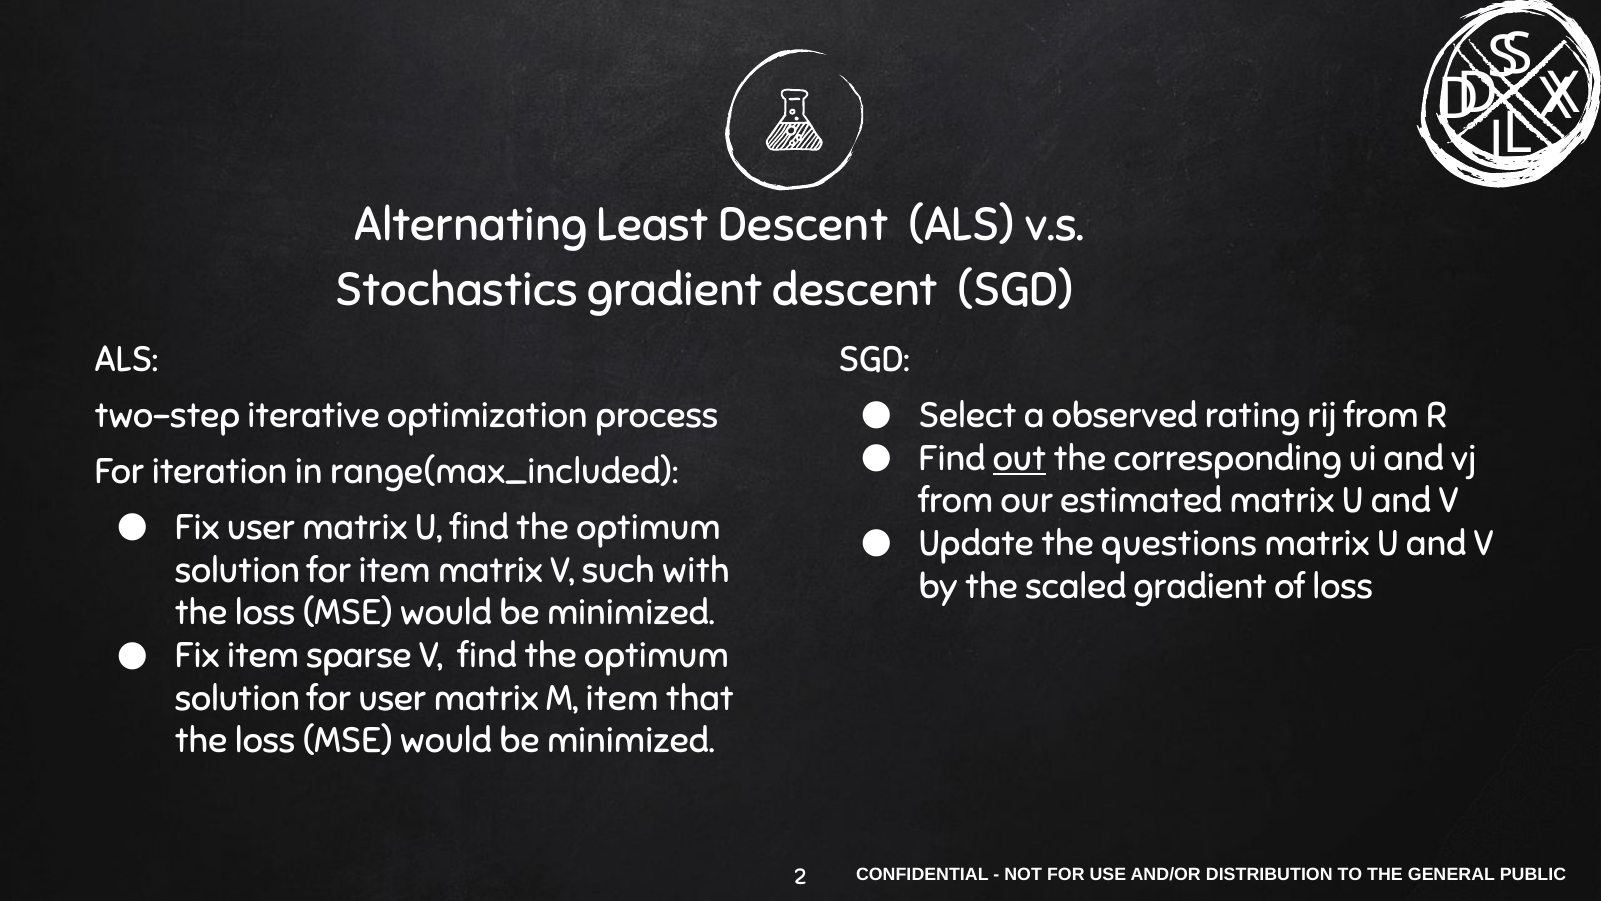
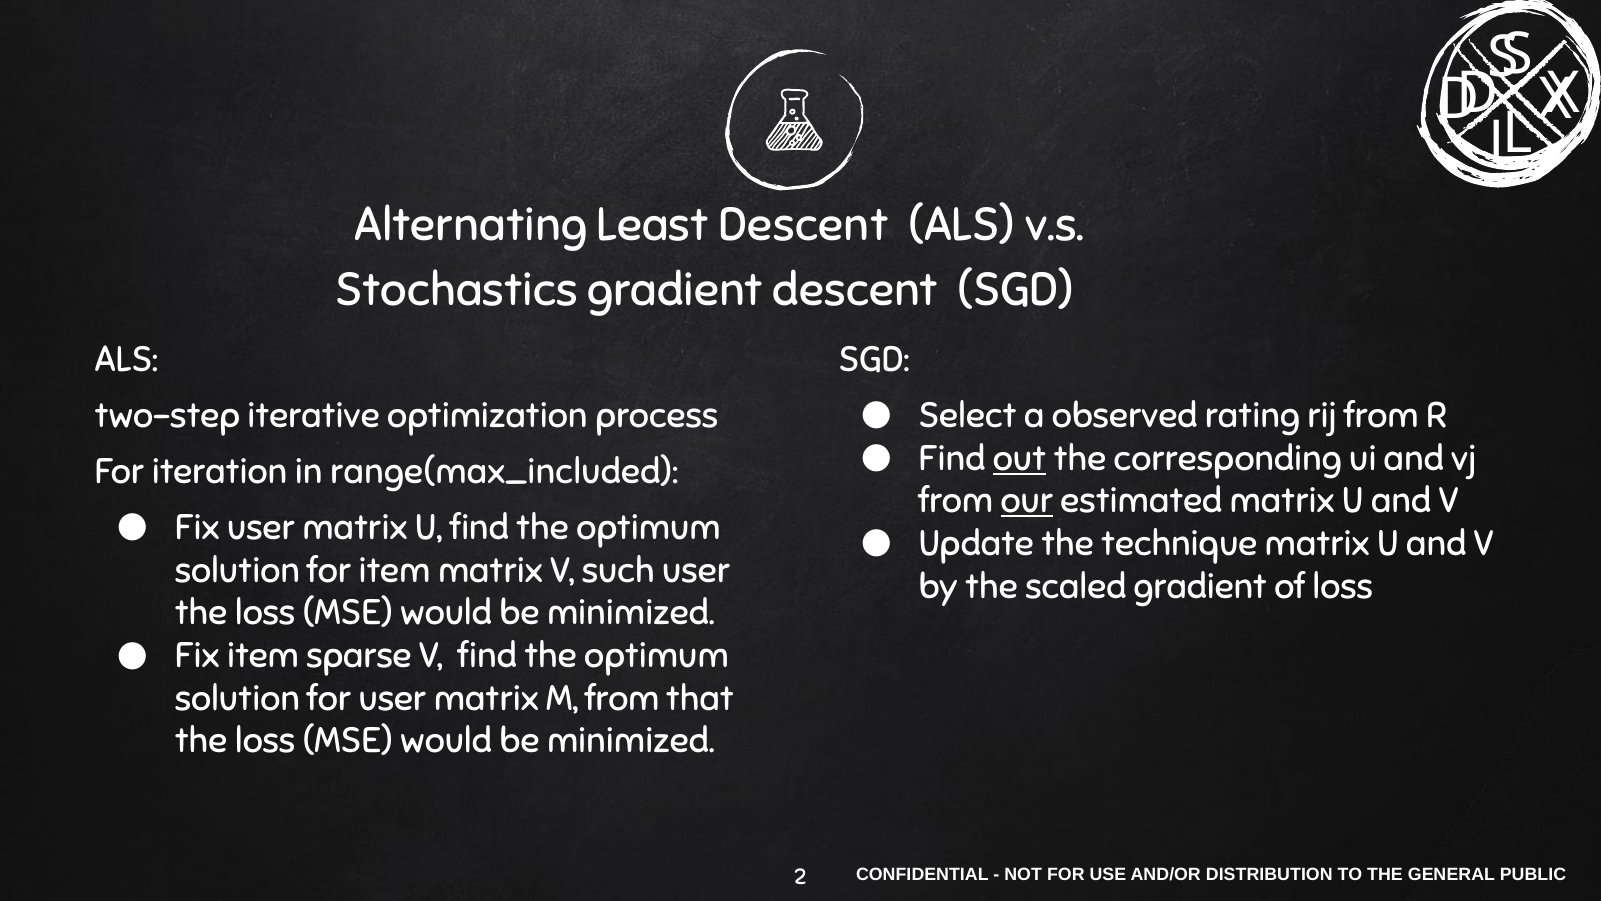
our underline: none -> present
questions: questions -> technique
such with: with -> user
M item: item -> from
